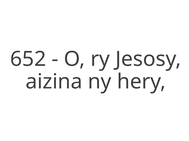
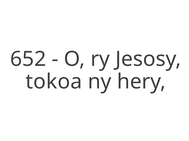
aizina: aizina -> tokoa
